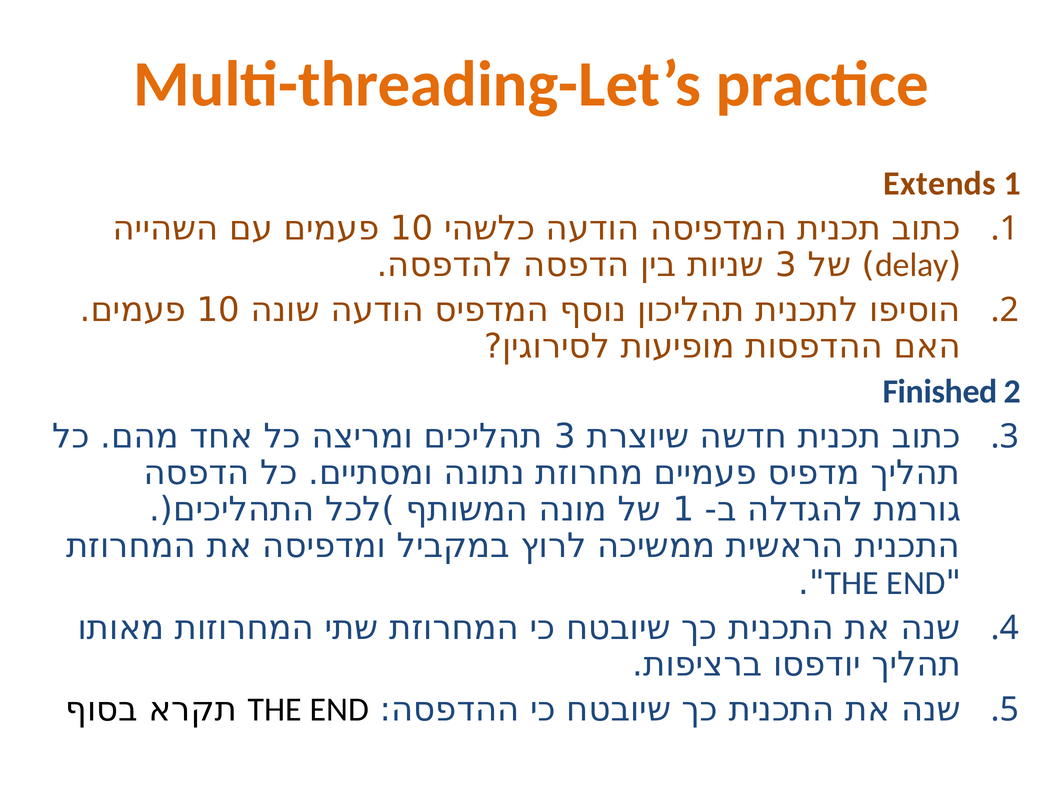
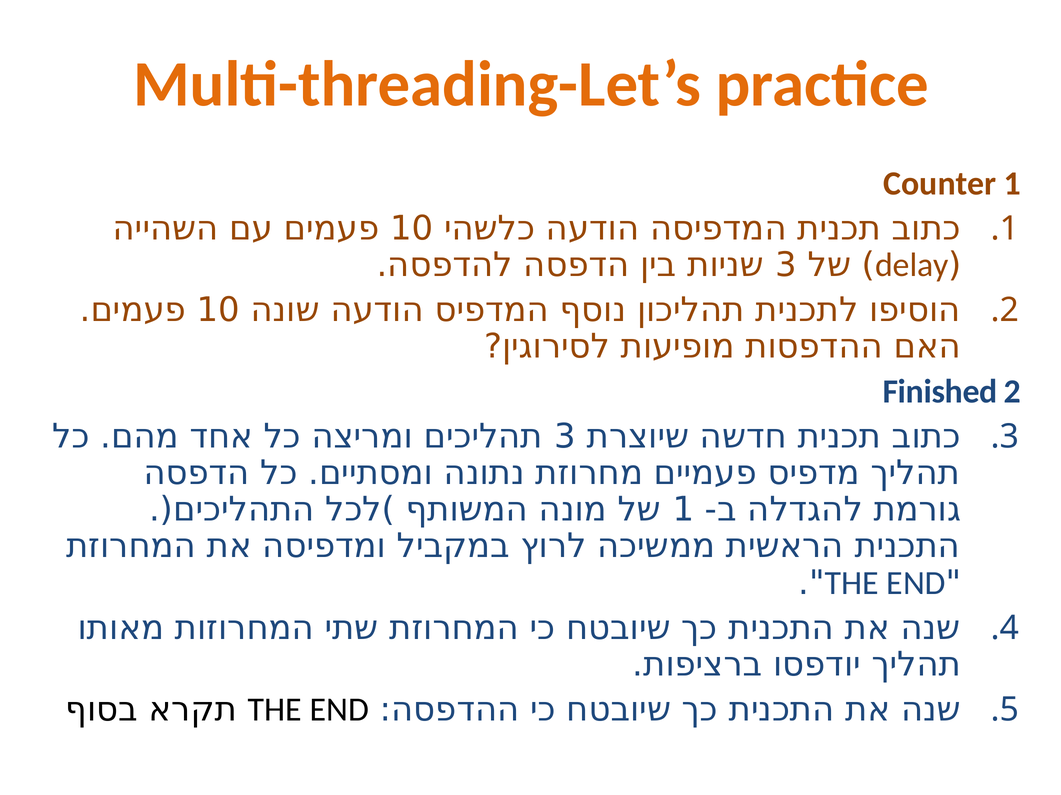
Extends: Extends -> Counter
